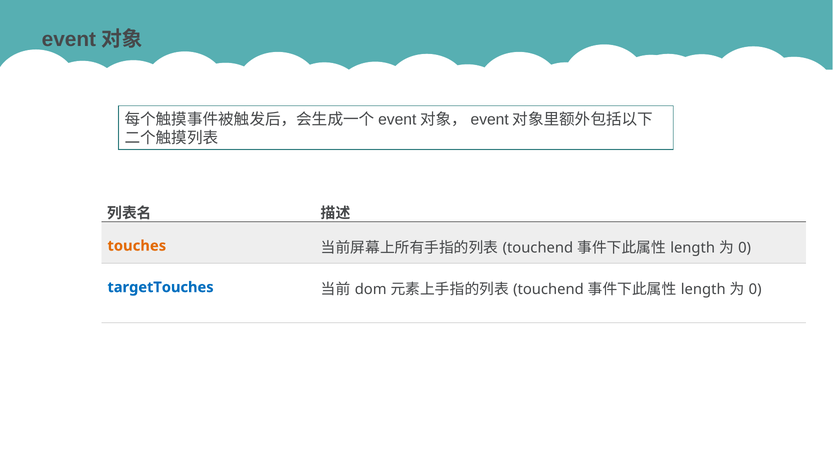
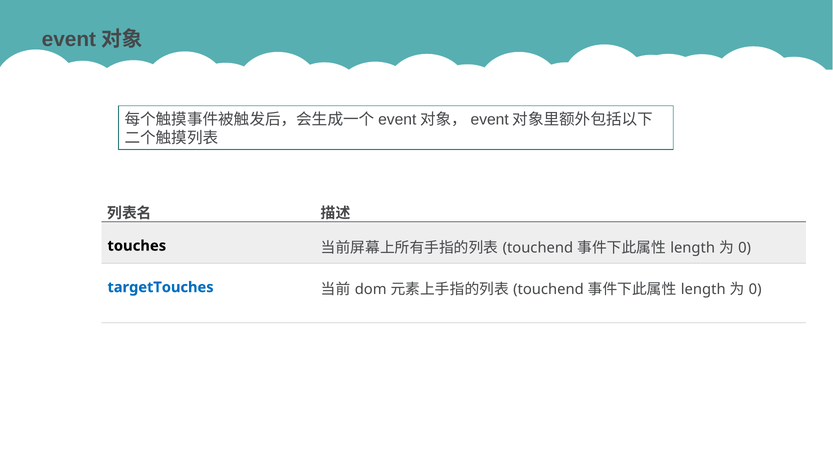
touches colour: orange -> black
